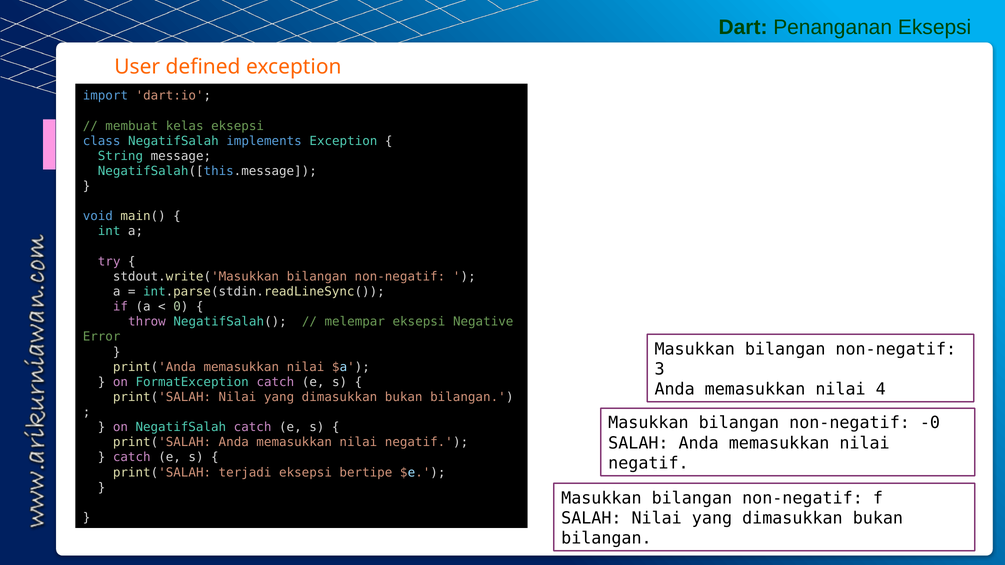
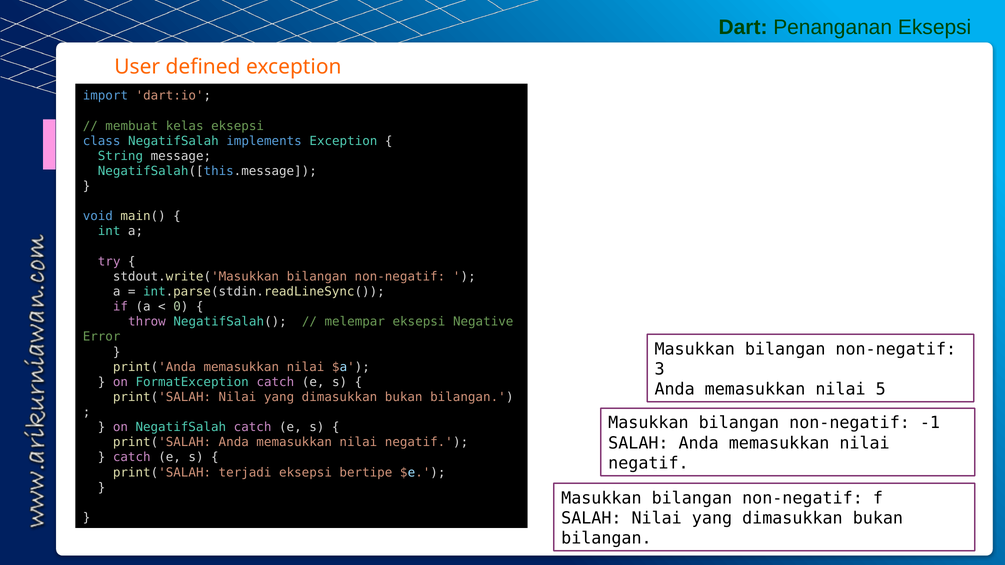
4: 4 -> 5
-0: -0 -> -1
